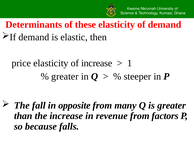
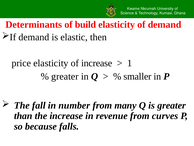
these: these -> build
steeper: steeper -> smaller
opposite: opposite -> number
factors: factors -> curves
